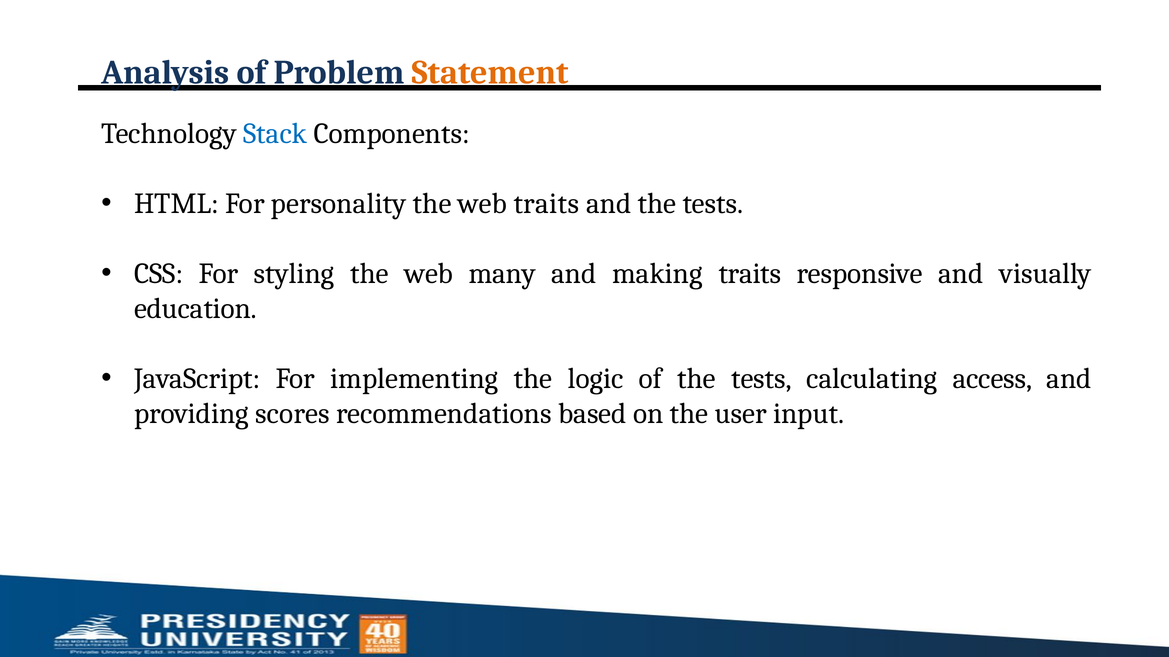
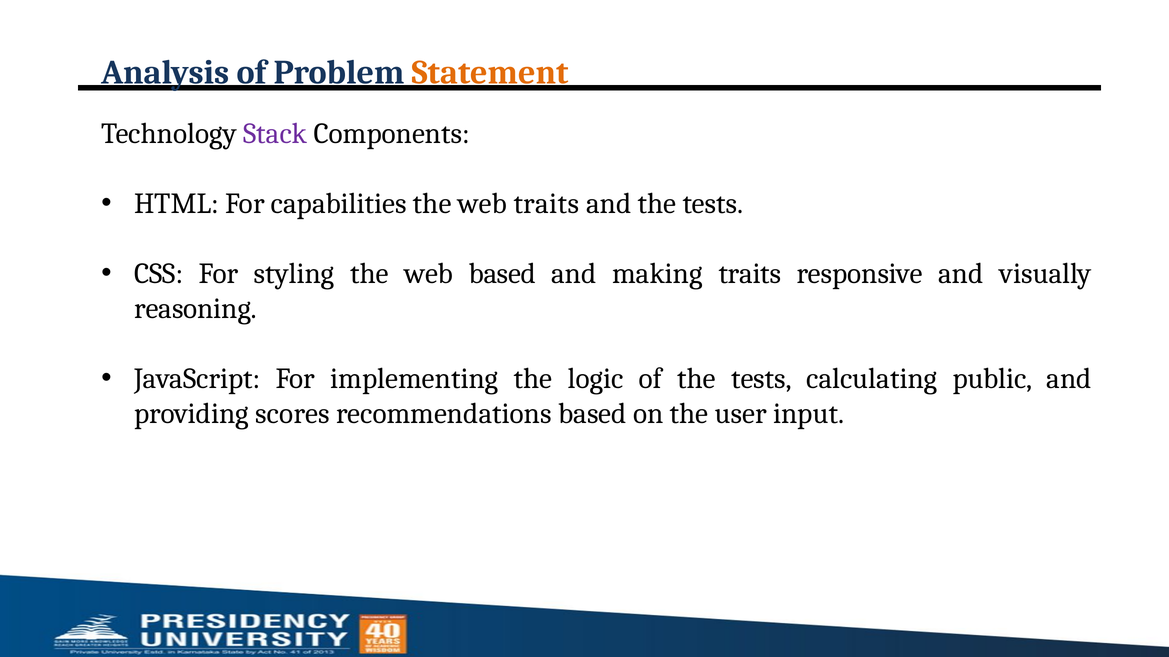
Stack colour: blue -> purple
personality: personality -> capabilities
web many: many -> based
education: education -> reasoning
access: access -> public
